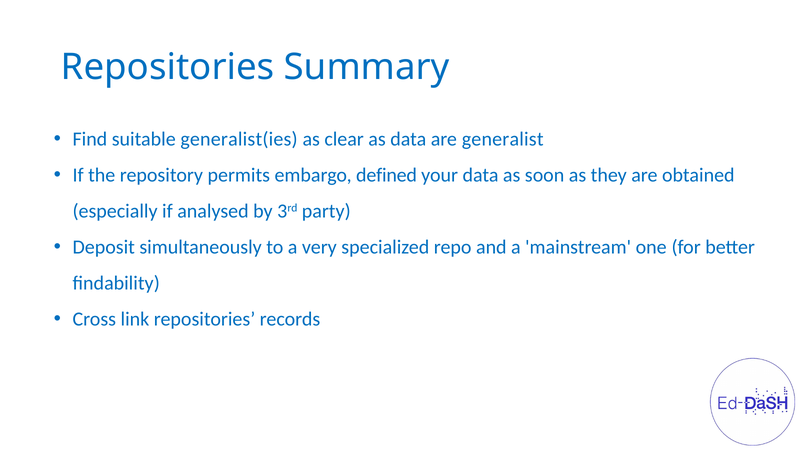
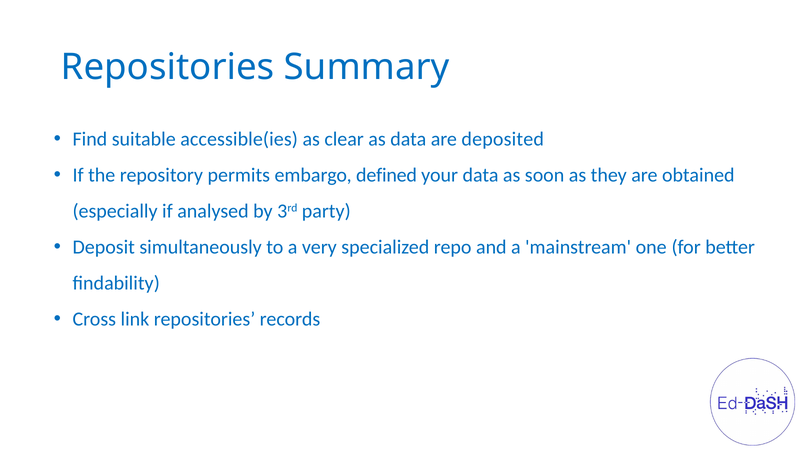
generalist(ies: generalist(ies -> accessible(ies
generalist: generalist -> deposited
